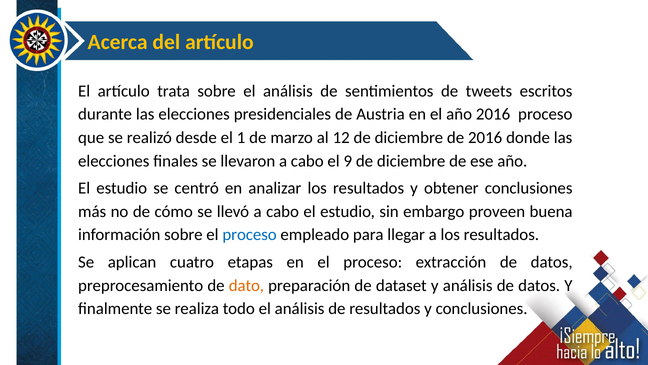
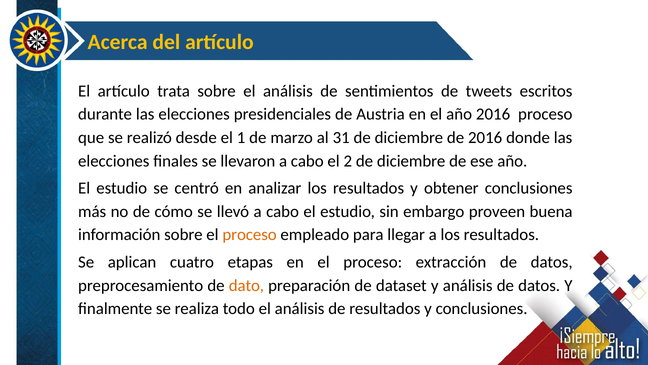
12: 12 -> 31
9: 9 -> 2
proceso at (250, 235) colour: blue -> orange
